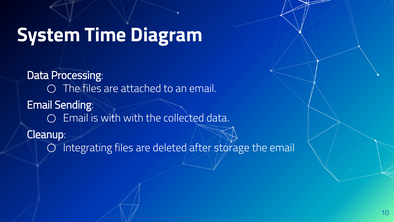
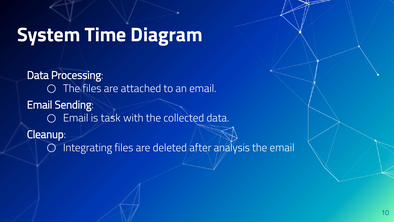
is with: with -> task
storage: storage -> analysis
